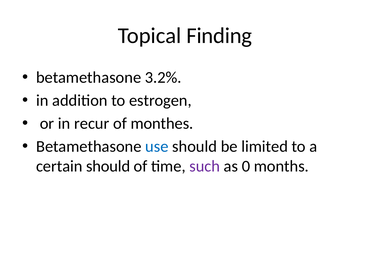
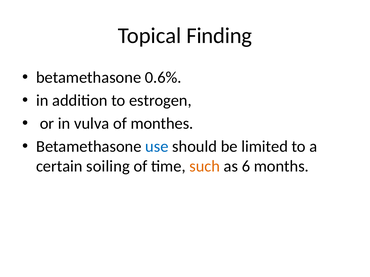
3.2%: 3.2% -> 0.6%
recur: recur -> vulva
certain should: should -> soiling
such colour: purple -> orange
0: 0 -> 6
